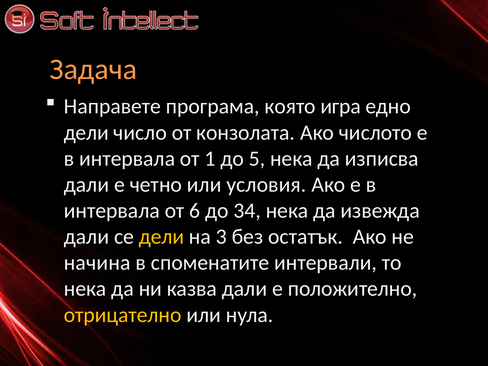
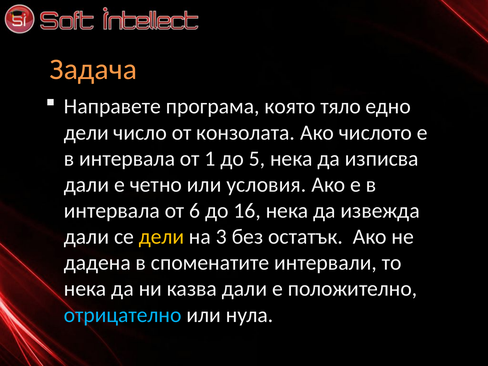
игра: игра -> тяло
34: 34 -> 16
начина: начина -> дадена
отрицателно colour: yellow -> light blue
